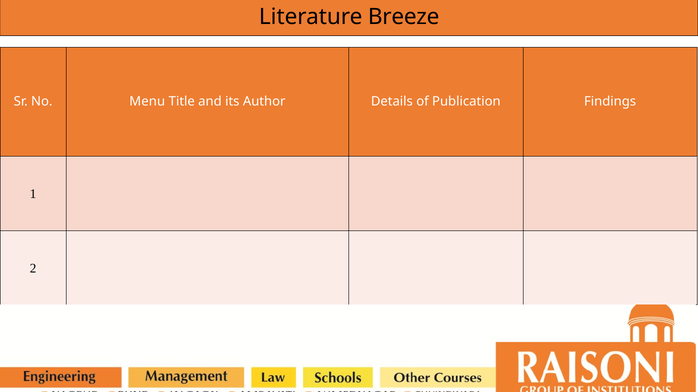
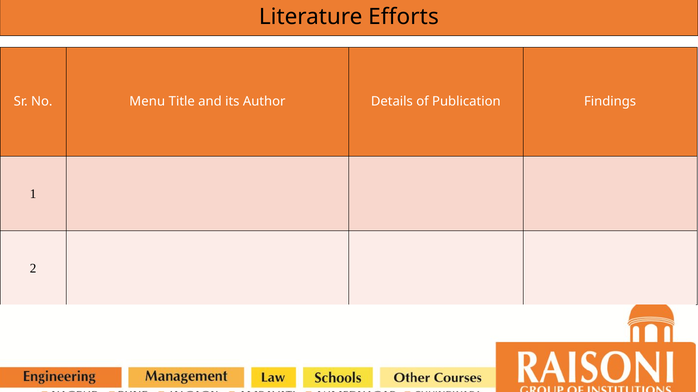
Breeze: Breeze -> Efforts
